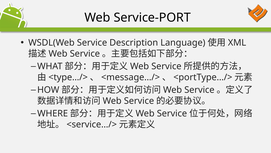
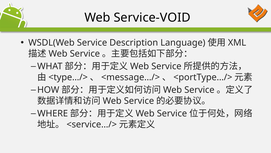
Service-PORT: Service-PORT -> Service-VOID
